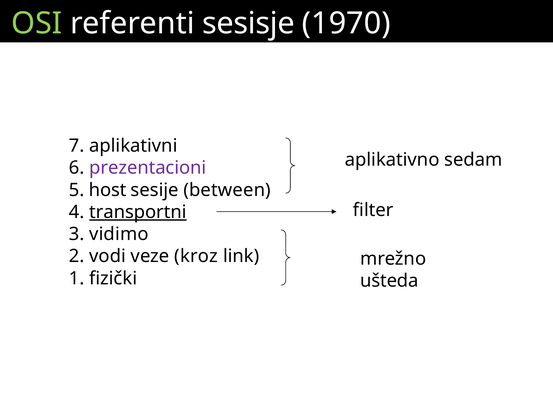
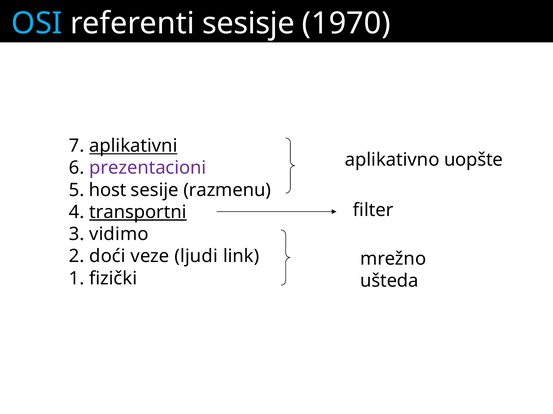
OSI colour: light green -> light blue
aplikativni underline: none -> present
sedam: sedam -> uopšte
between: between -> razmenu
vodi: vodi -> doći
kroz: kroz -> ljudi
